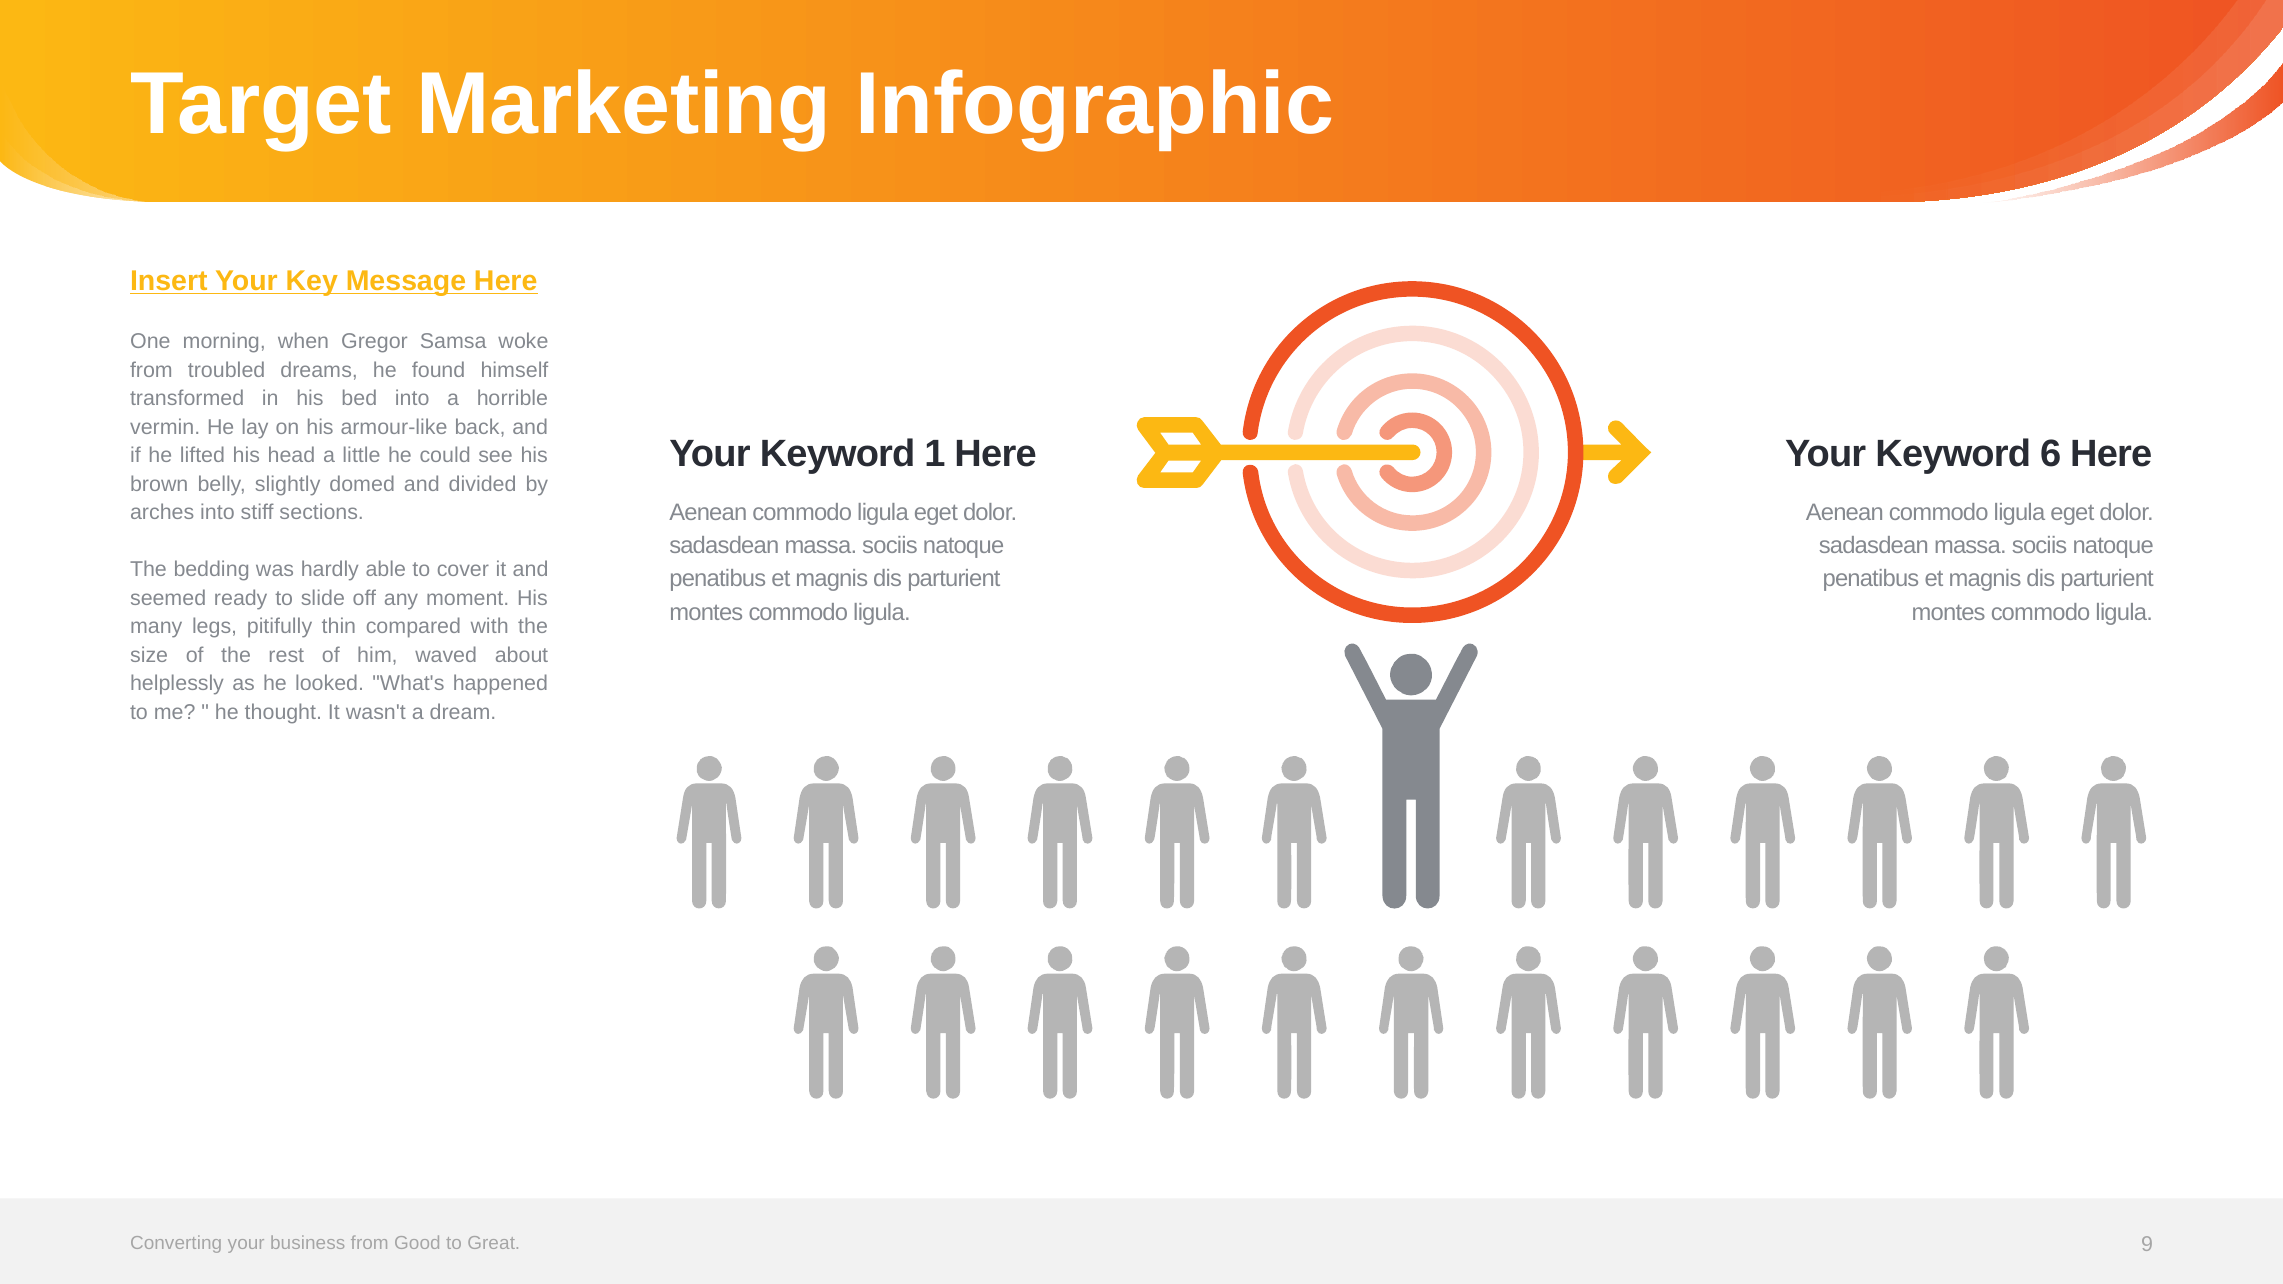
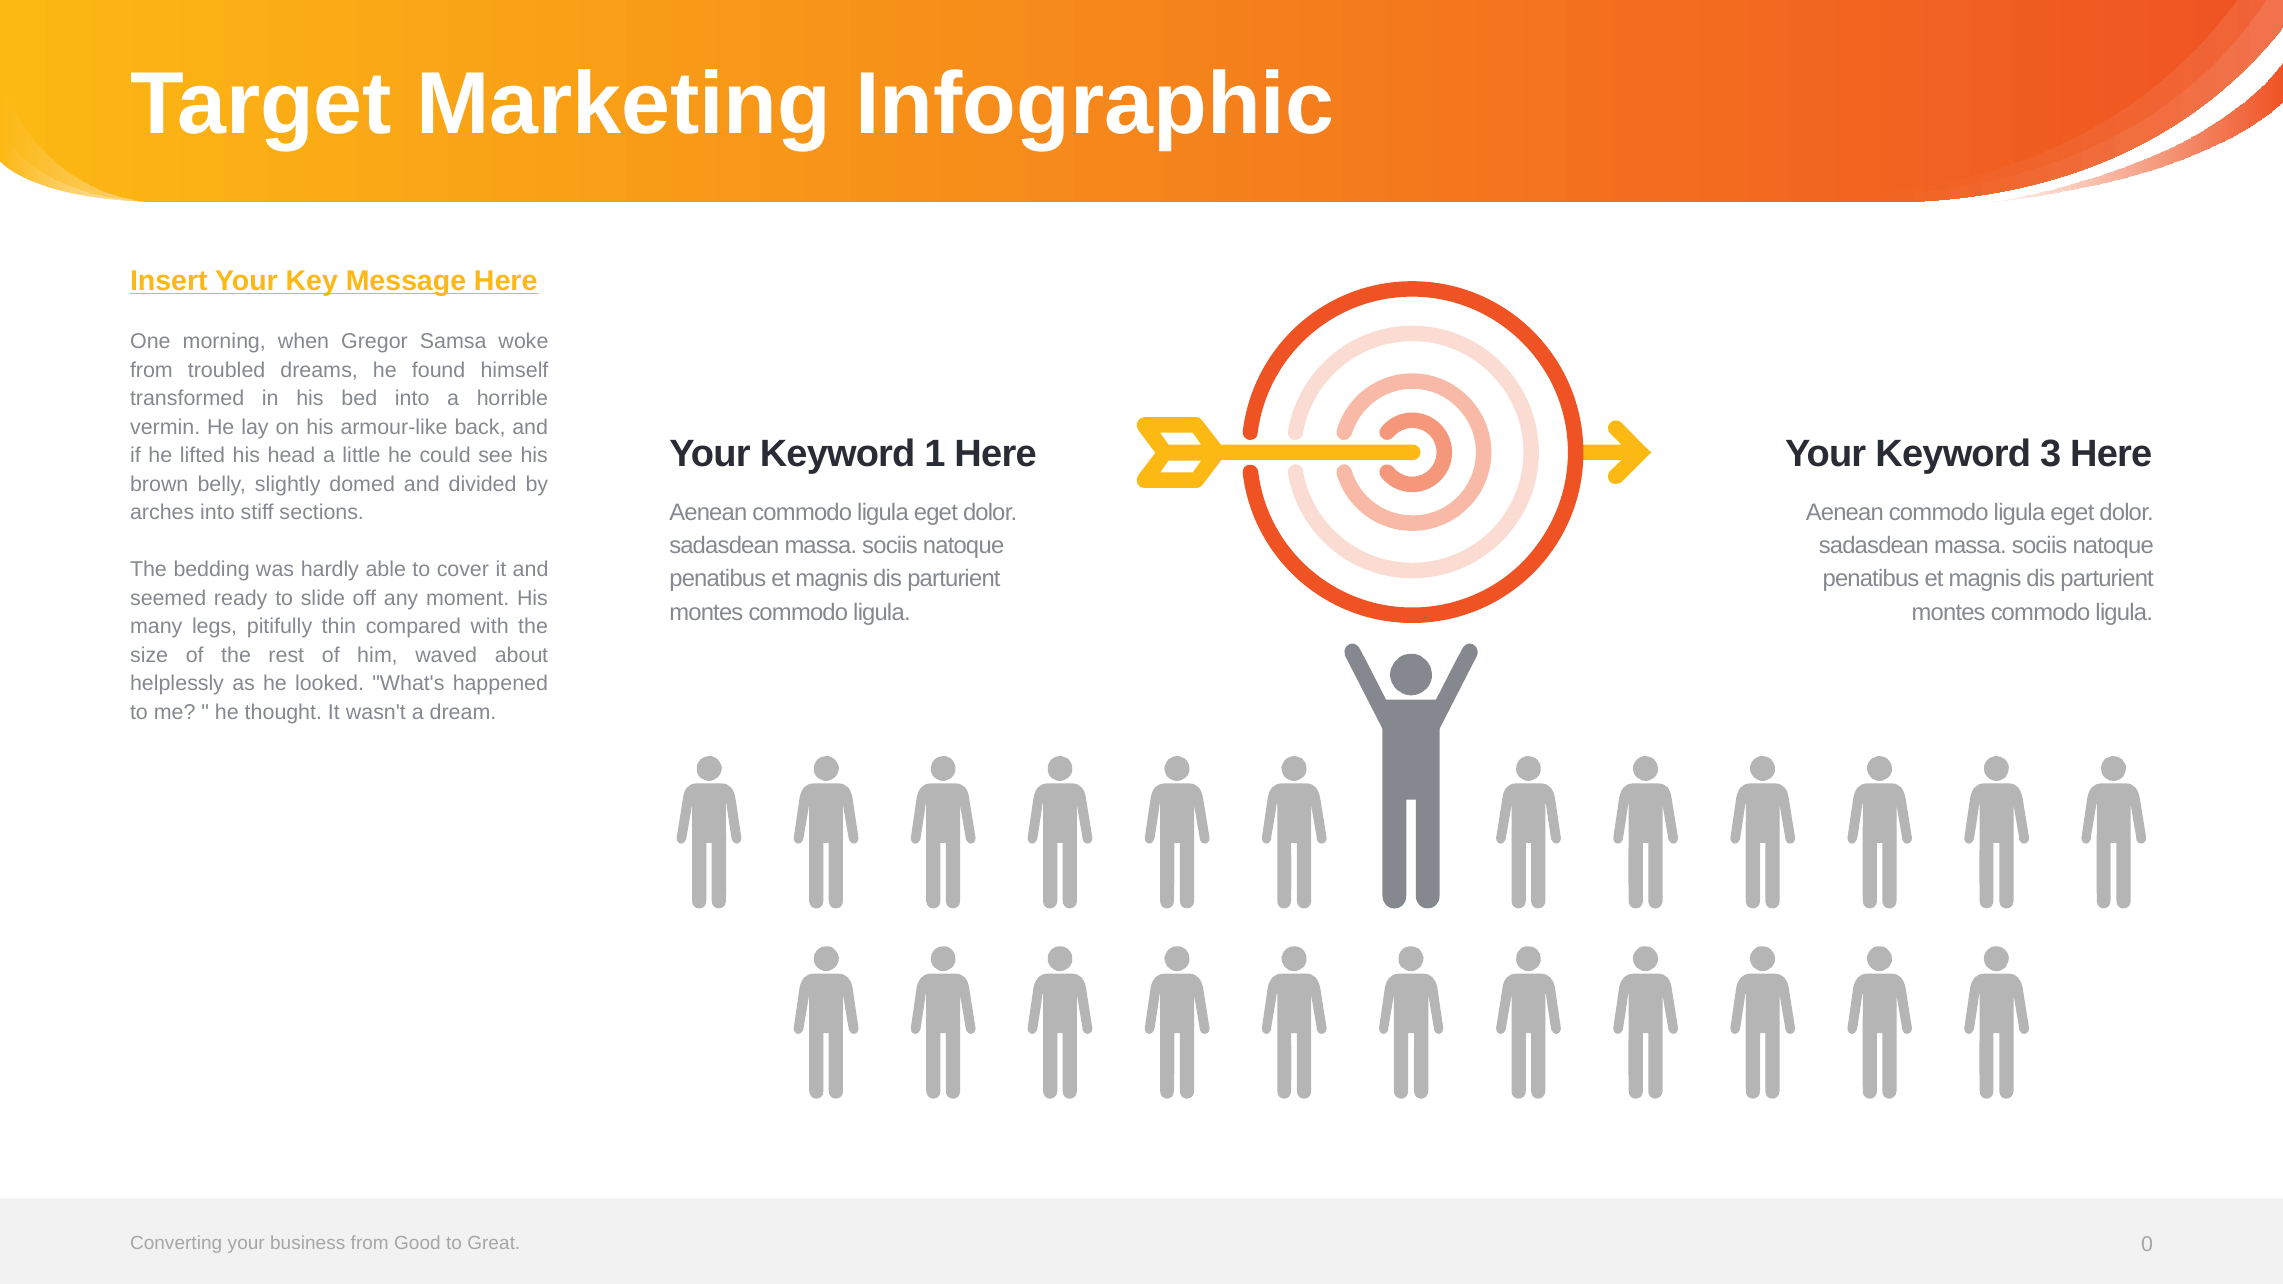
6: 6 -> 3
9: 9 -> 0
